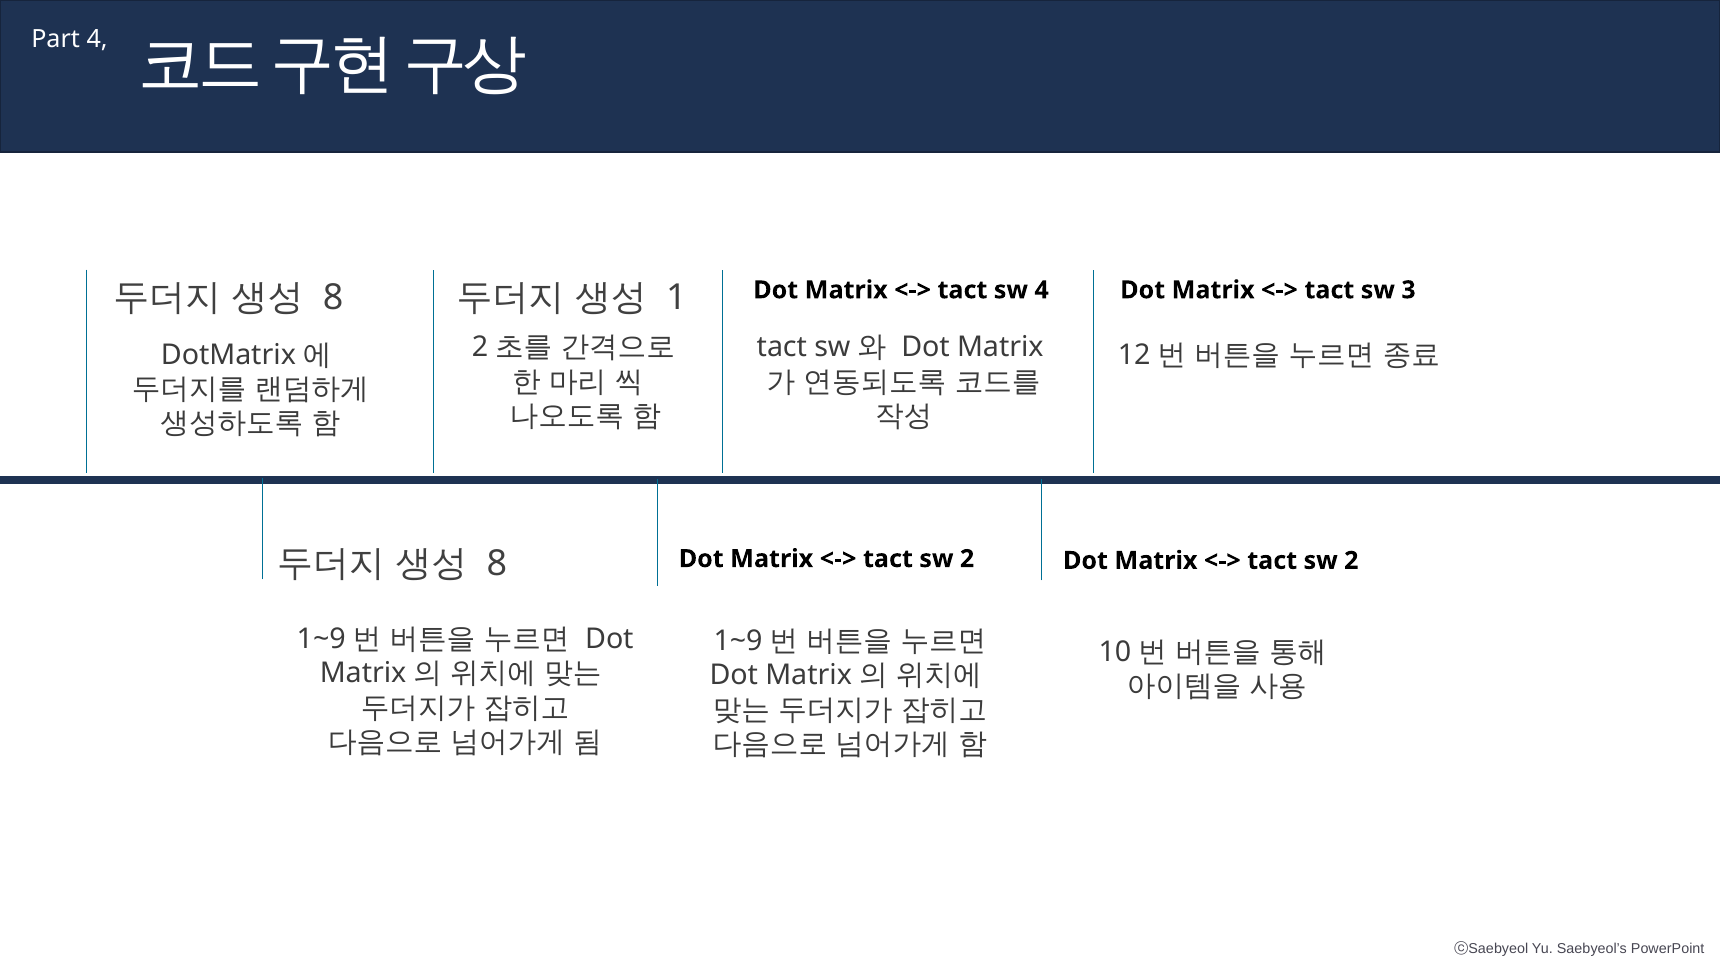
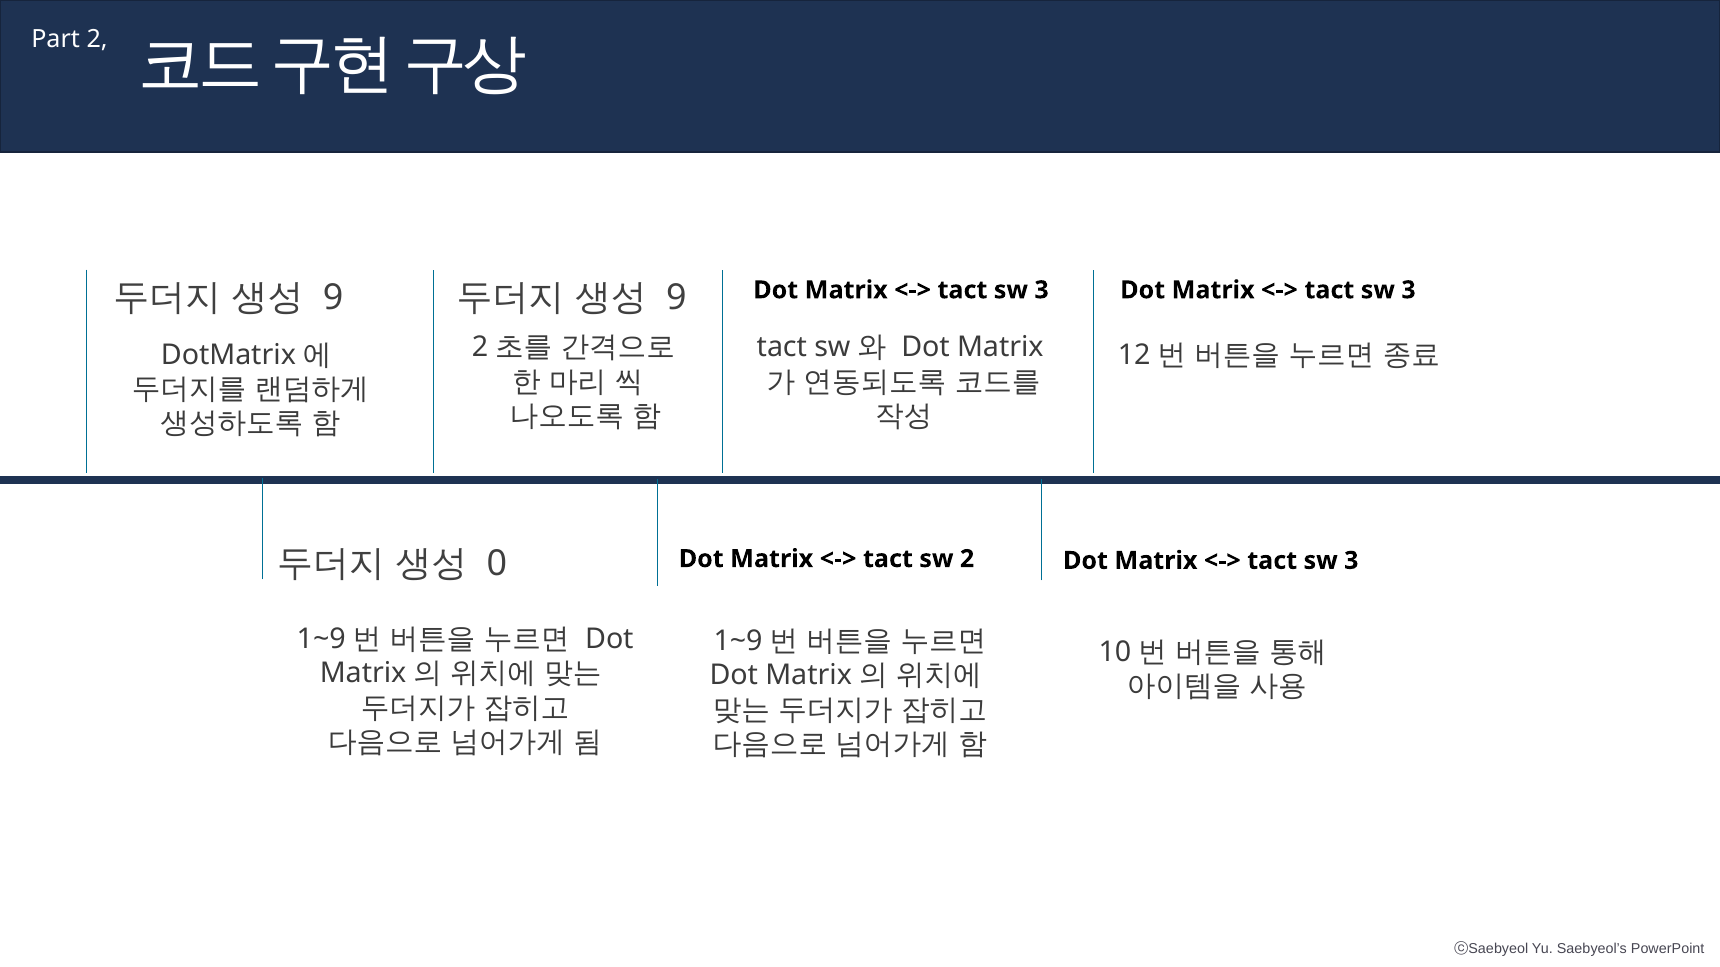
Part 4: 4 -> 2
8 at (333, 297): 8 -> 9
1 at (676, 297): 1 -> 9
4 at (1042, 290): 4 -> 3
8 at (497, 564): 8 -> 0
2 at (1351, 561): 2 -> 3
